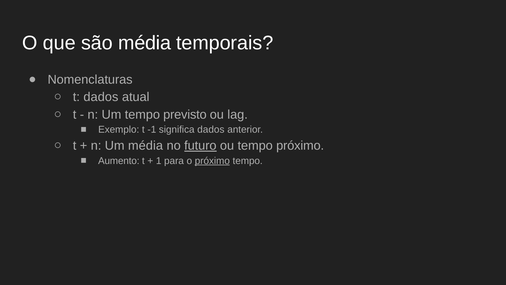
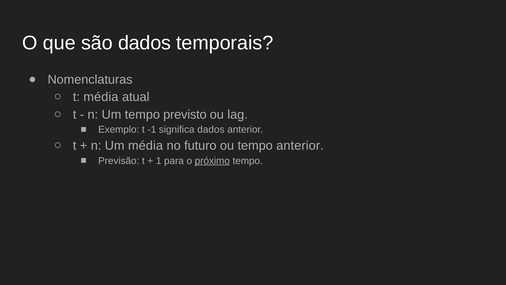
são média: média -> dados
t dados: dados -> média
futuro underline: present -> none
tempo próximo: próximo -> anterior
Aumento: Aumento -> Previsão
